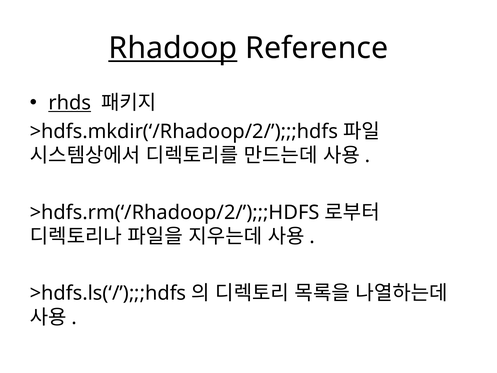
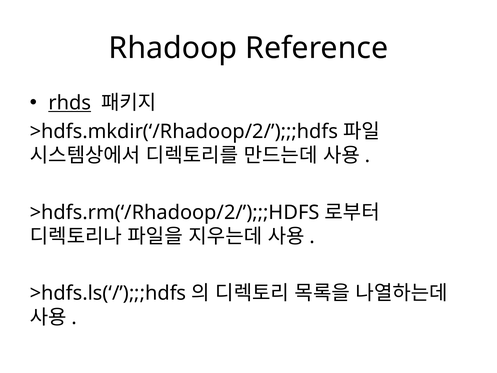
Rhadoop underline: present -> none
